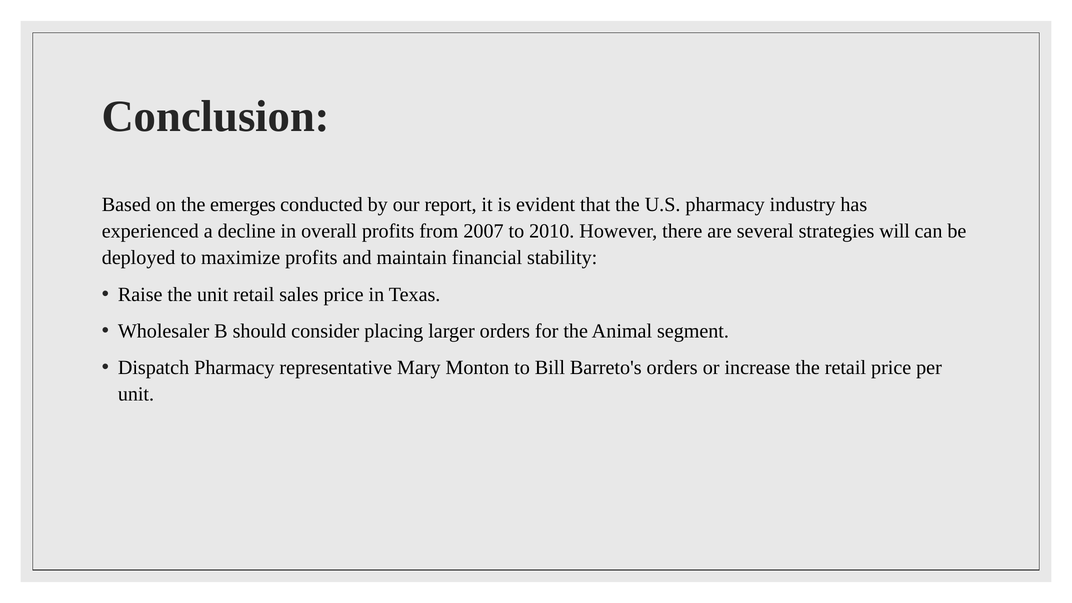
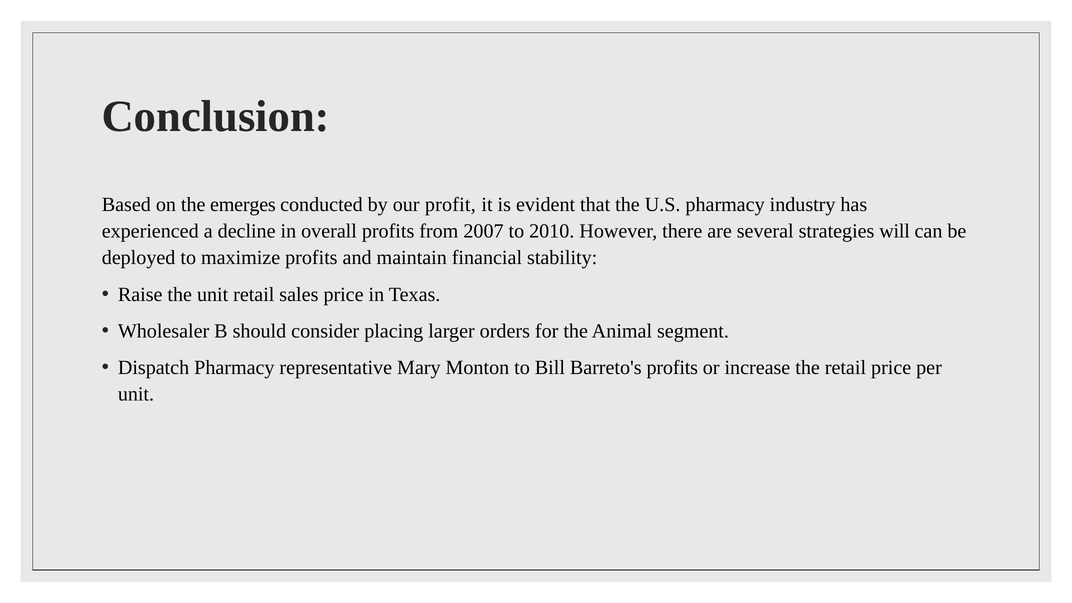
report: report -> profit
Barreto's orders: orders -> profits
